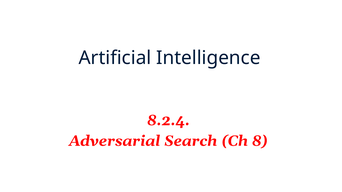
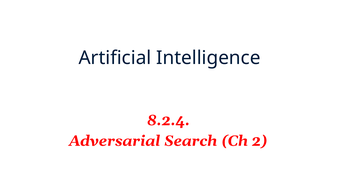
8: 8 -> 2
